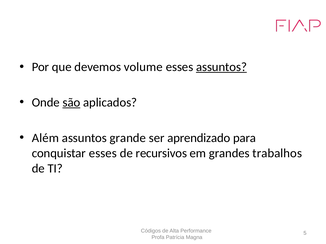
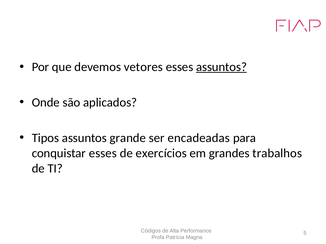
volume: volume -> vetores
são underline: present -> none
Além: Além -> Tipos
aprendizado: aprendizado -> encadeadas
recursivos: recursivos -> exercícios
